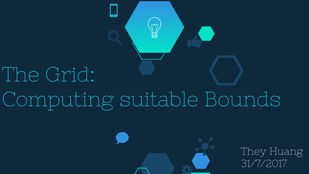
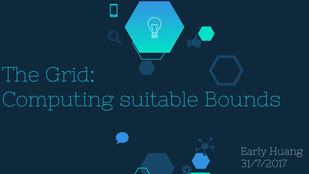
They: They -> Early
